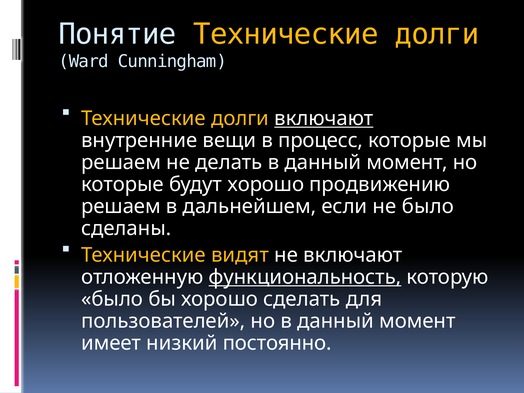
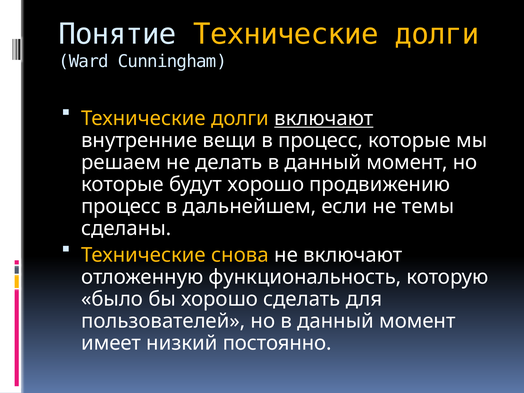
решаем at (121, 206): решаем -> процесс
не было: было -> темы
видят: видят -> снова
функциональность underline: present -> none
